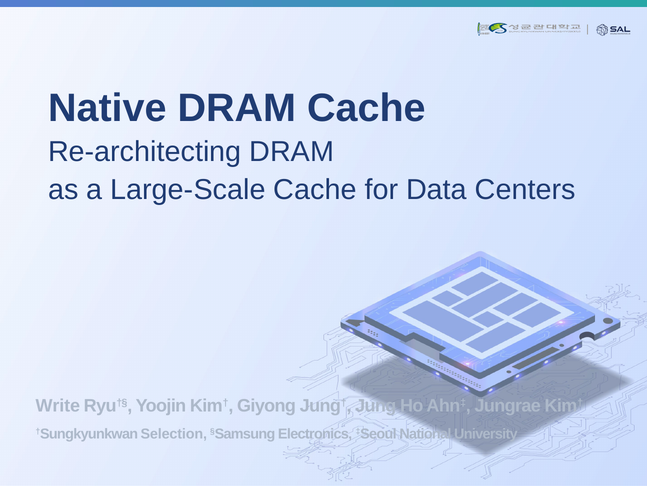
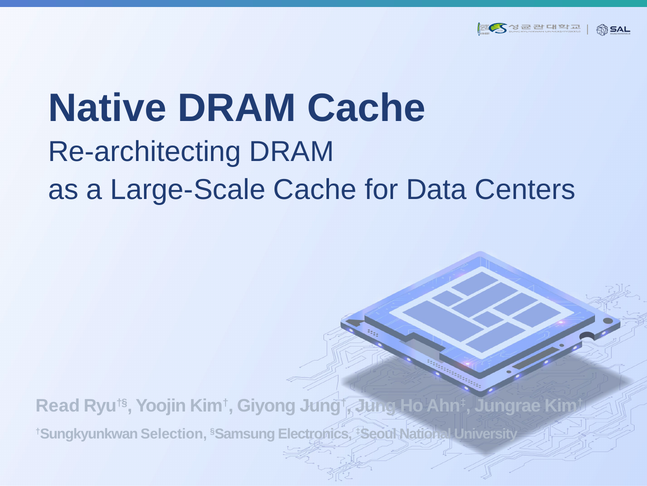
Write: Write -> Read
